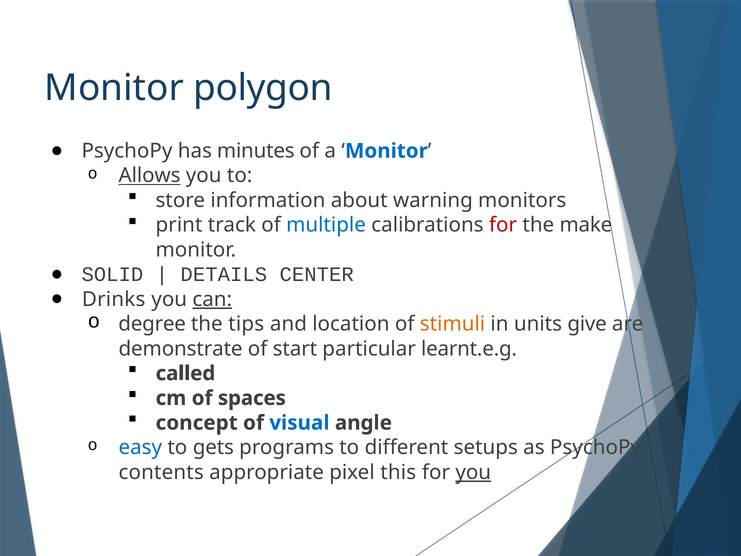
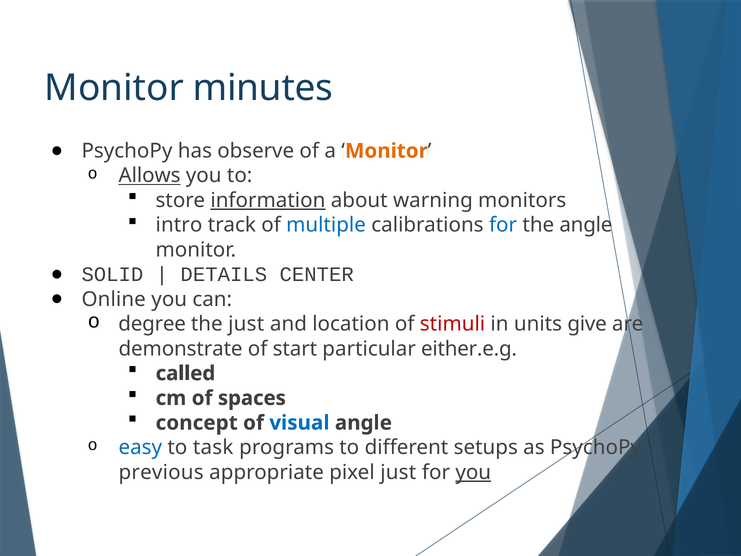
polygon: polygon -> minutes
minutes: minutes -> observe
Monitor at (386, 151) colour: blue -> orange
information underline: none -> present
print: print -> intro
for at (503, 225) colour: red -> blue
the make: make -> angle
Drinks: Drinks -> Online
can underline: present -> none
the tips: tips -> just
stimuli colour: orange -> red
learnt.e.g: learnt.e.g -> either.e.g
gets: gets -> task
contents: contents -> previous
pixel this: this -> just
